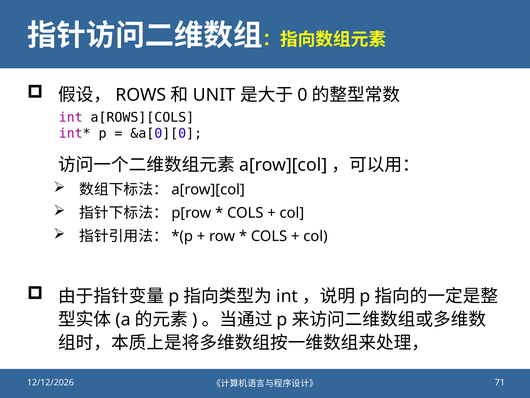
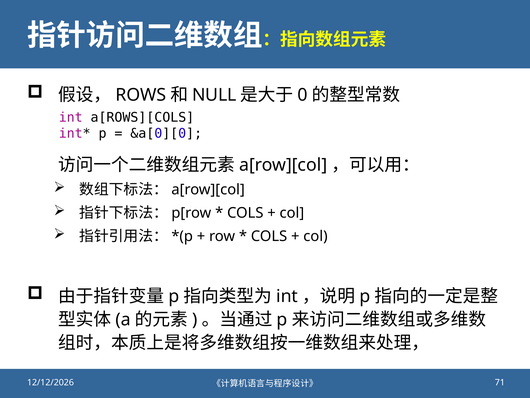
UNIT: UNIT -> NULL
